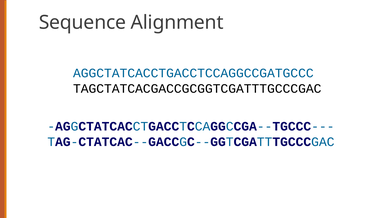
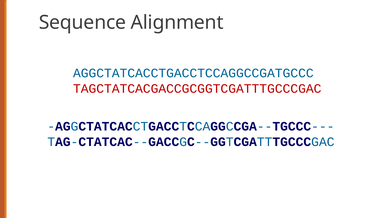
TAGCTATCACGACCGCGGTCGATTTGCCCGAC colour: black -> red
